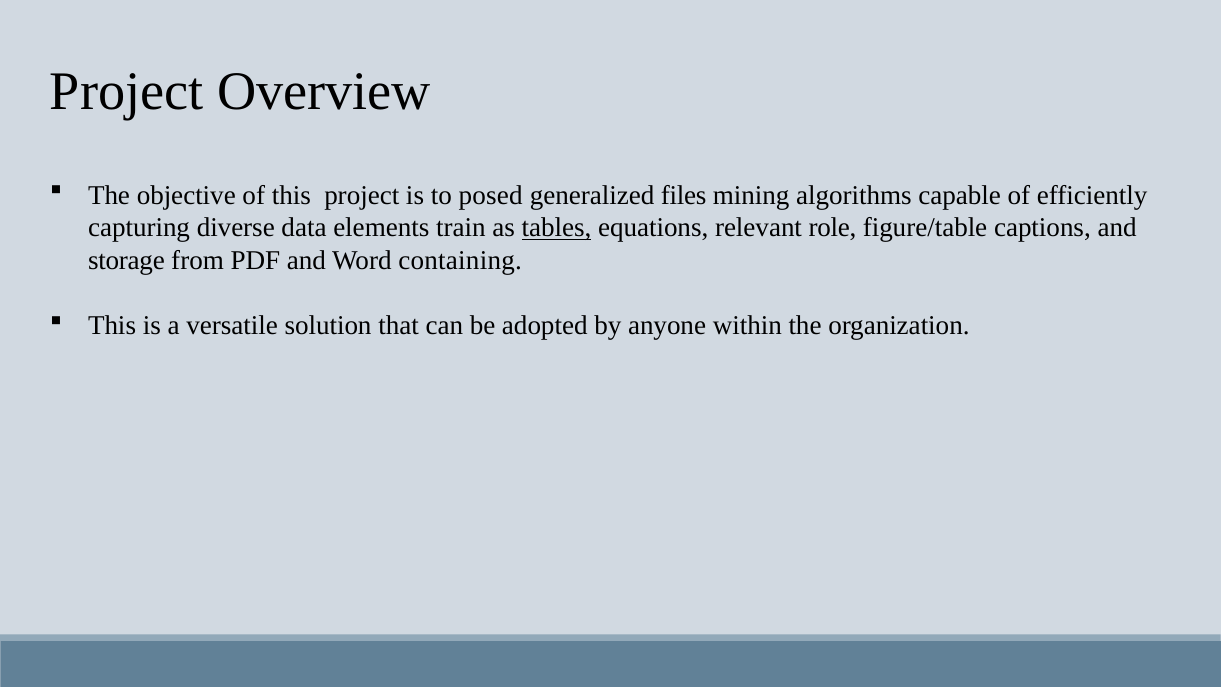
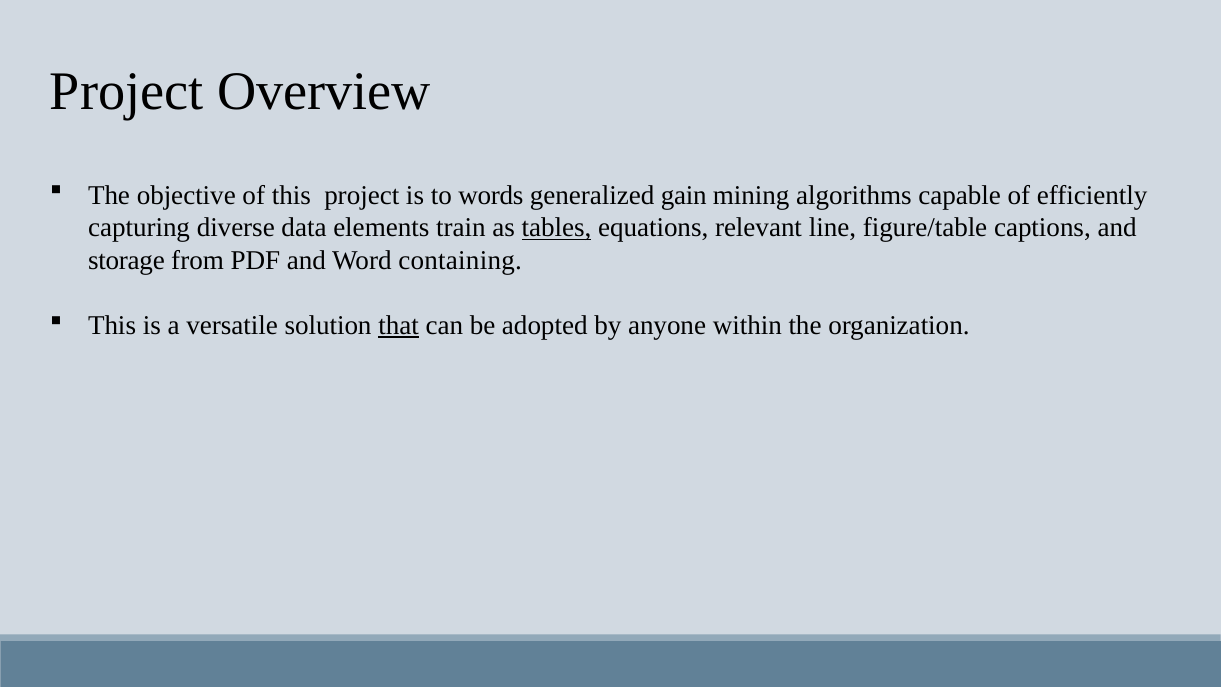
posed: posed -> words
files: files -> gain
role: role -> line
that underline: none -> present
